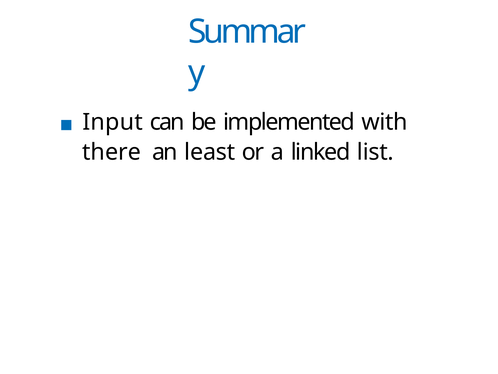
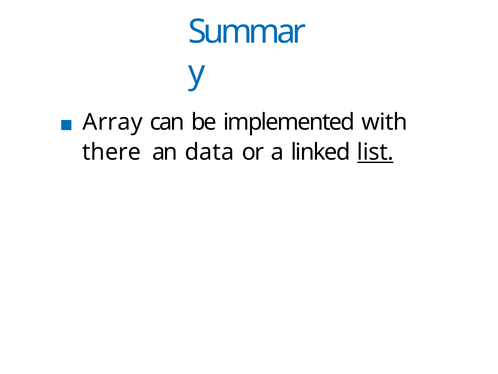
Input: Input -> Array
least: least -> data
list underline: none -> present
